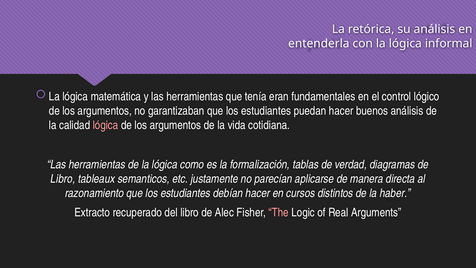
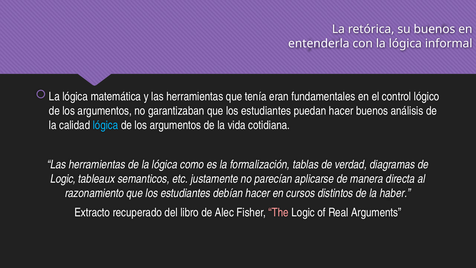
su análisis: análisis -> buenos
lógica at (106, 125) colour: pink -> light blue
Libro at (63, 179): Libro -> Logic
